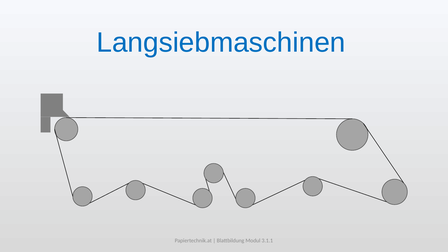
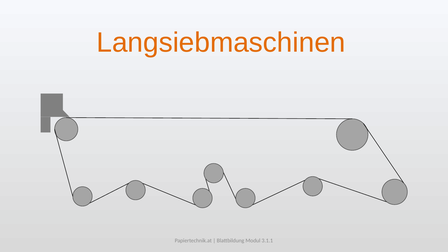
Langsiebmaschinen colour: blue -> orange
